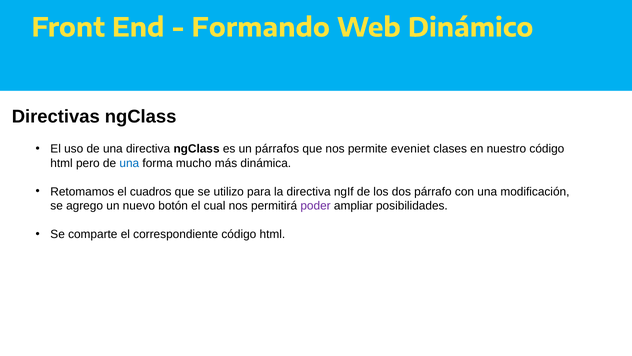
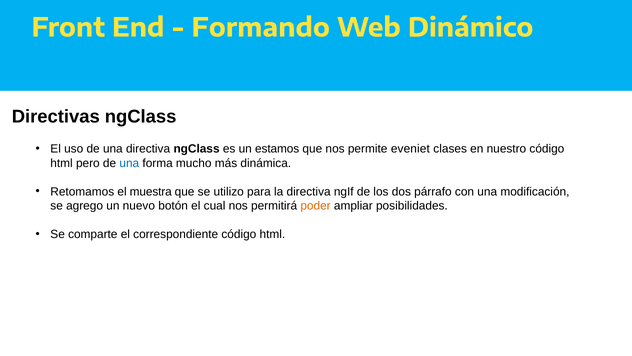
párrafos: párrafos -> estamos
cuadros: cuadros -> muestra
poder colour: purple -> orange
